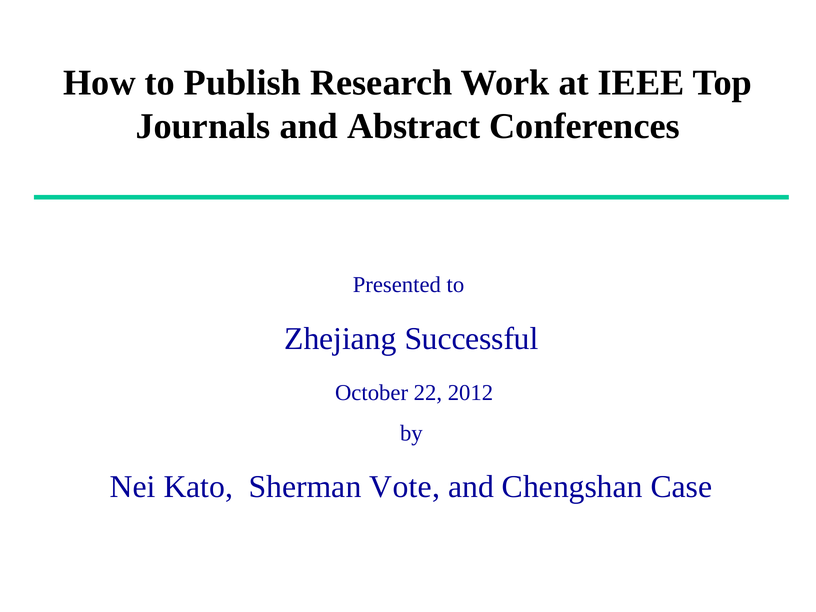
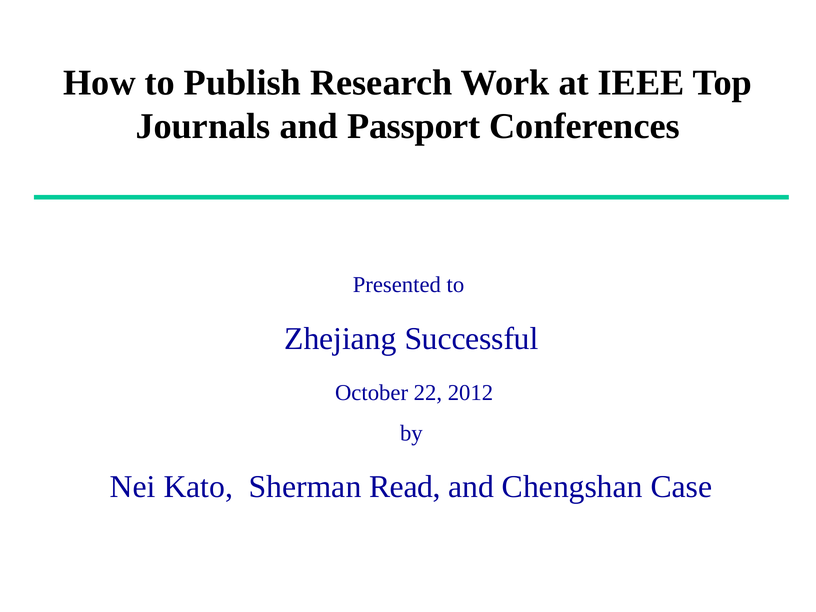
Abstract: Abstract -> Passport
Vote: Vote -> Read
